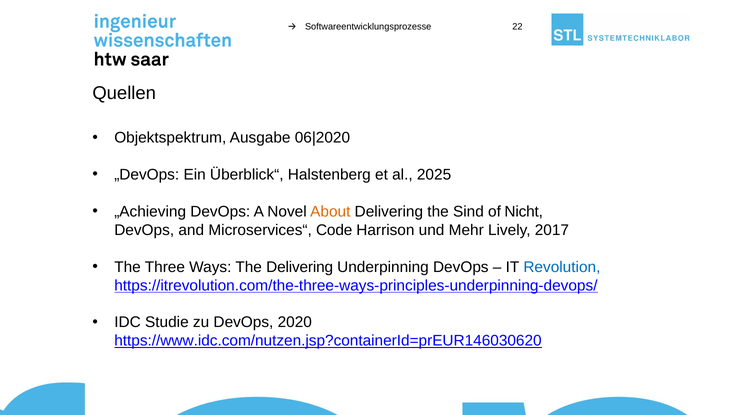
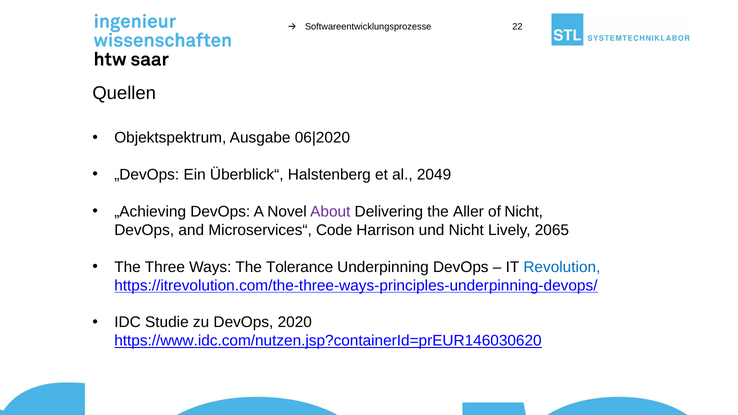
2025: 2025 -> 2049
About colour: orange -> purple
Sind: Sind -> Aller
und Mehr: Mehr -> Nicht
2017: 2017 -> 2065
The Delivering: Delivering -> Tolerance
